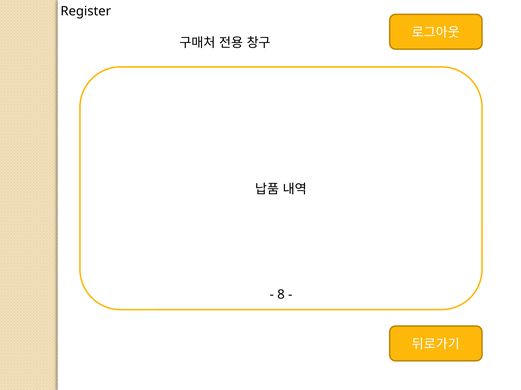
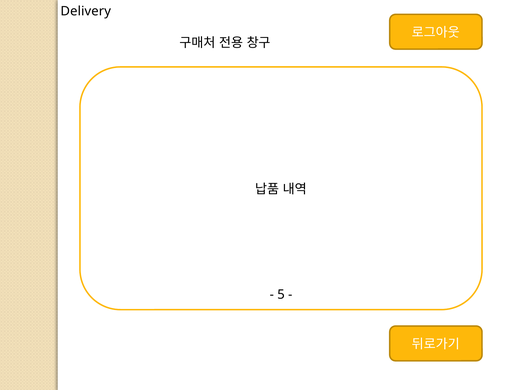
Register: Register -> Delivery
8: 8 -> 5
